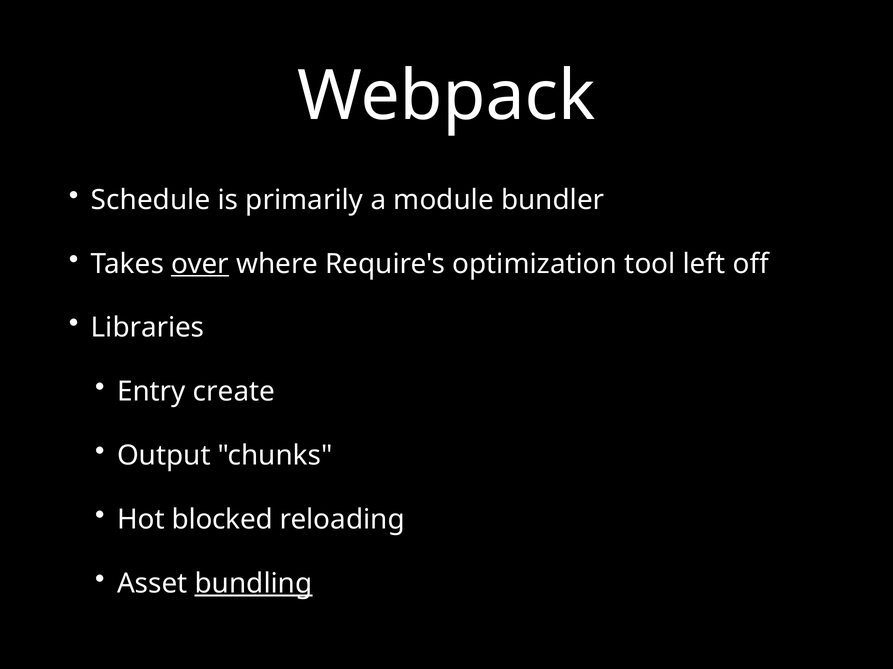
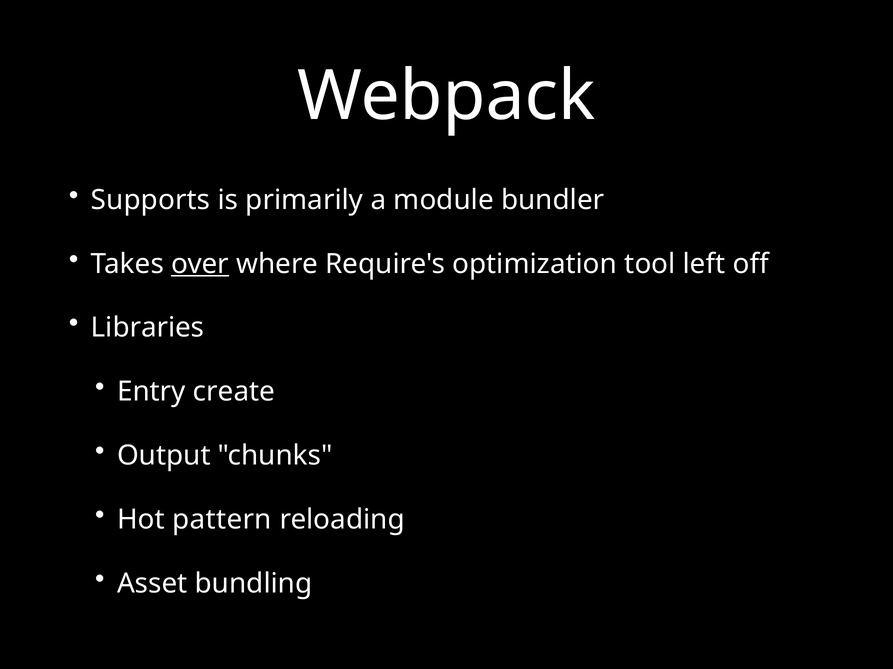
Schedule: Schedule -> Supports
blocked: blocked -> pattern
bundling underline: present -> none
